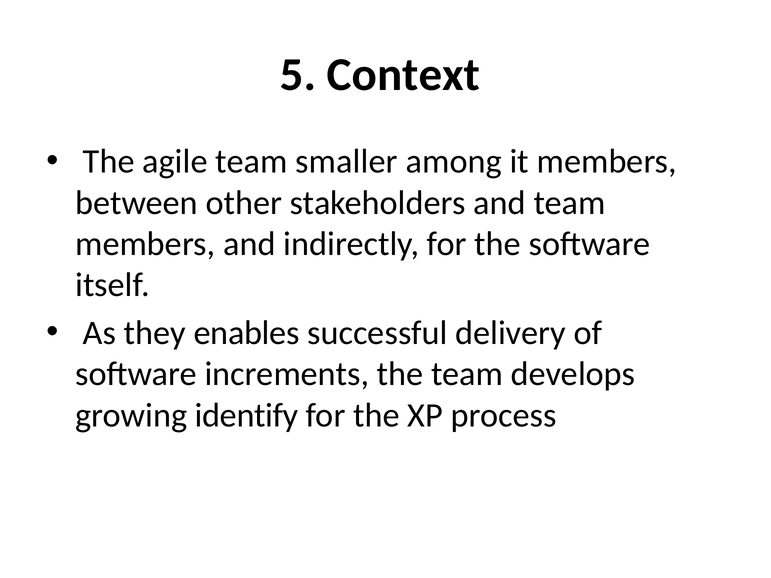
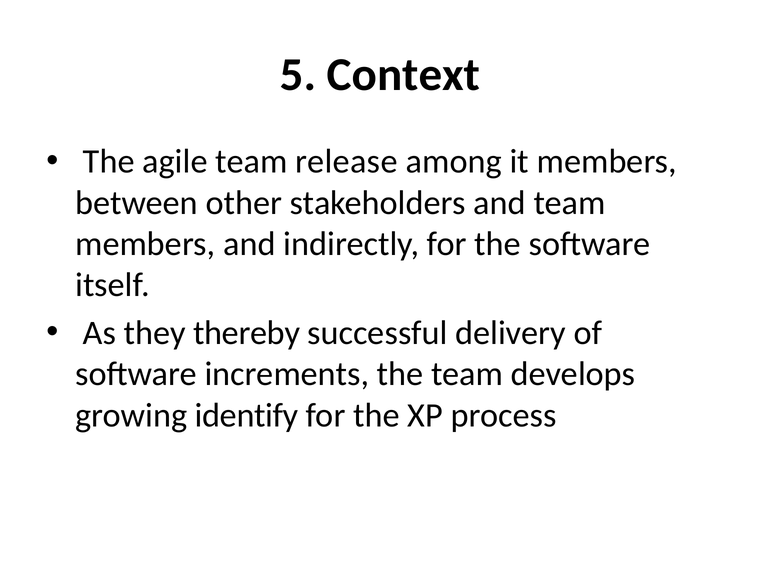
smaller: smaller -> release
enables: enables -> thereby
